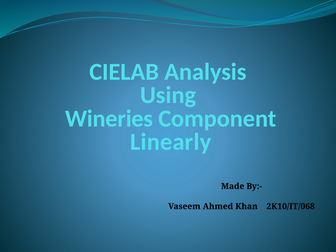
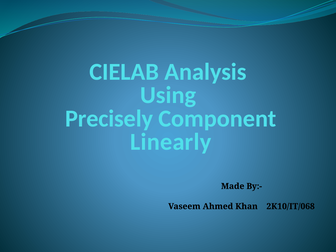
Wineries: Wineries -> Precisely
